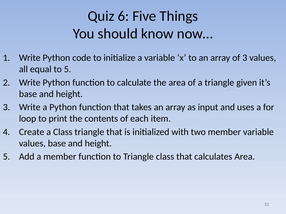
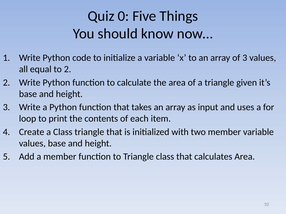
6: 6 -> 0
to 5: 5 -> 2
